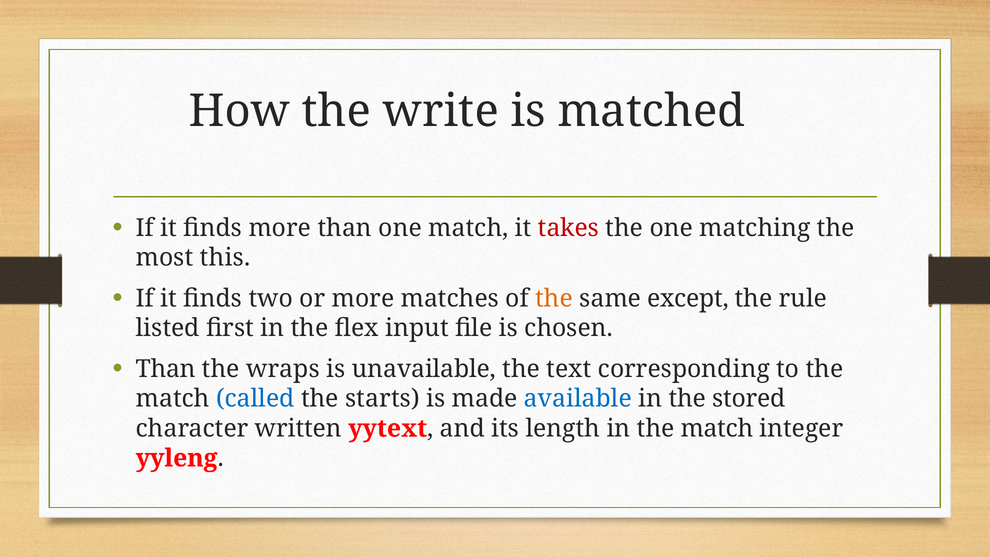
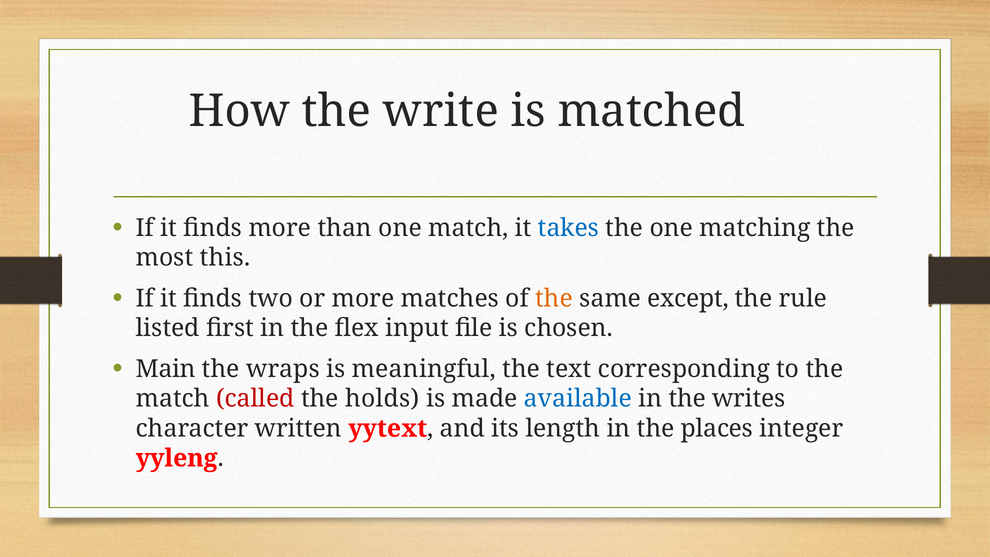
takes colour: red -> blue
Than at (166, 369): Than -> Main
unavailable: unavailable -> meaningful
called colour: blue -> red
starts: starts -> holds
stored: stored -> writes
in the match: match -> places
